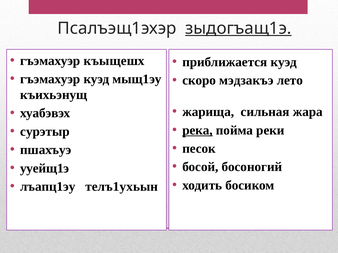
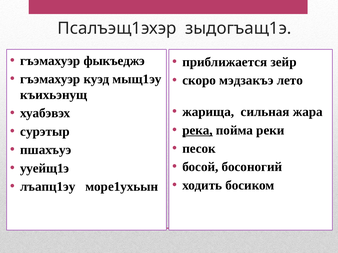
зыдогъащ1э underline: present -> none
къыщешх: къыщешх -> фыкъеджэ
приближается куэд: куэд -> зейр
телъ1ухьын: телъ1ухьын -> море1ухьын
